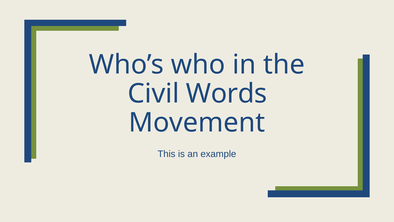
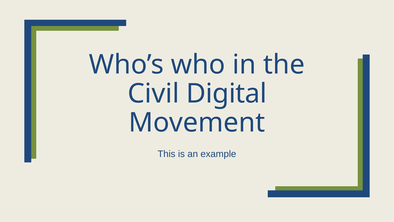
Words: Words -> Digital
